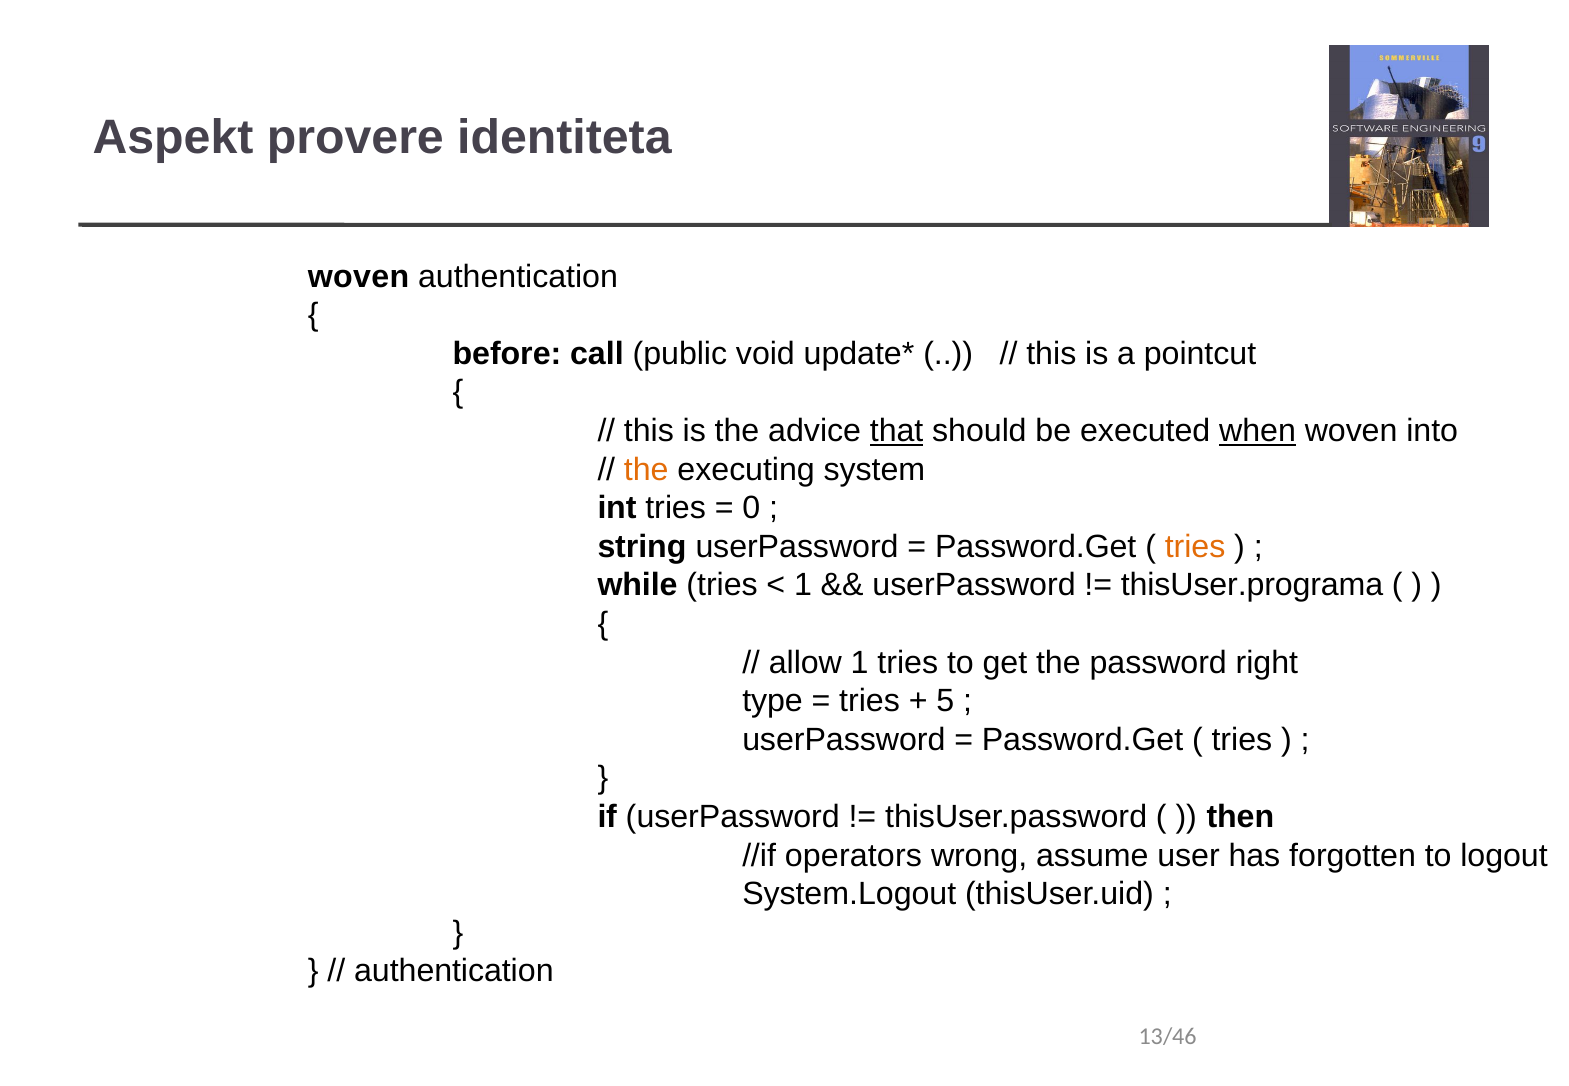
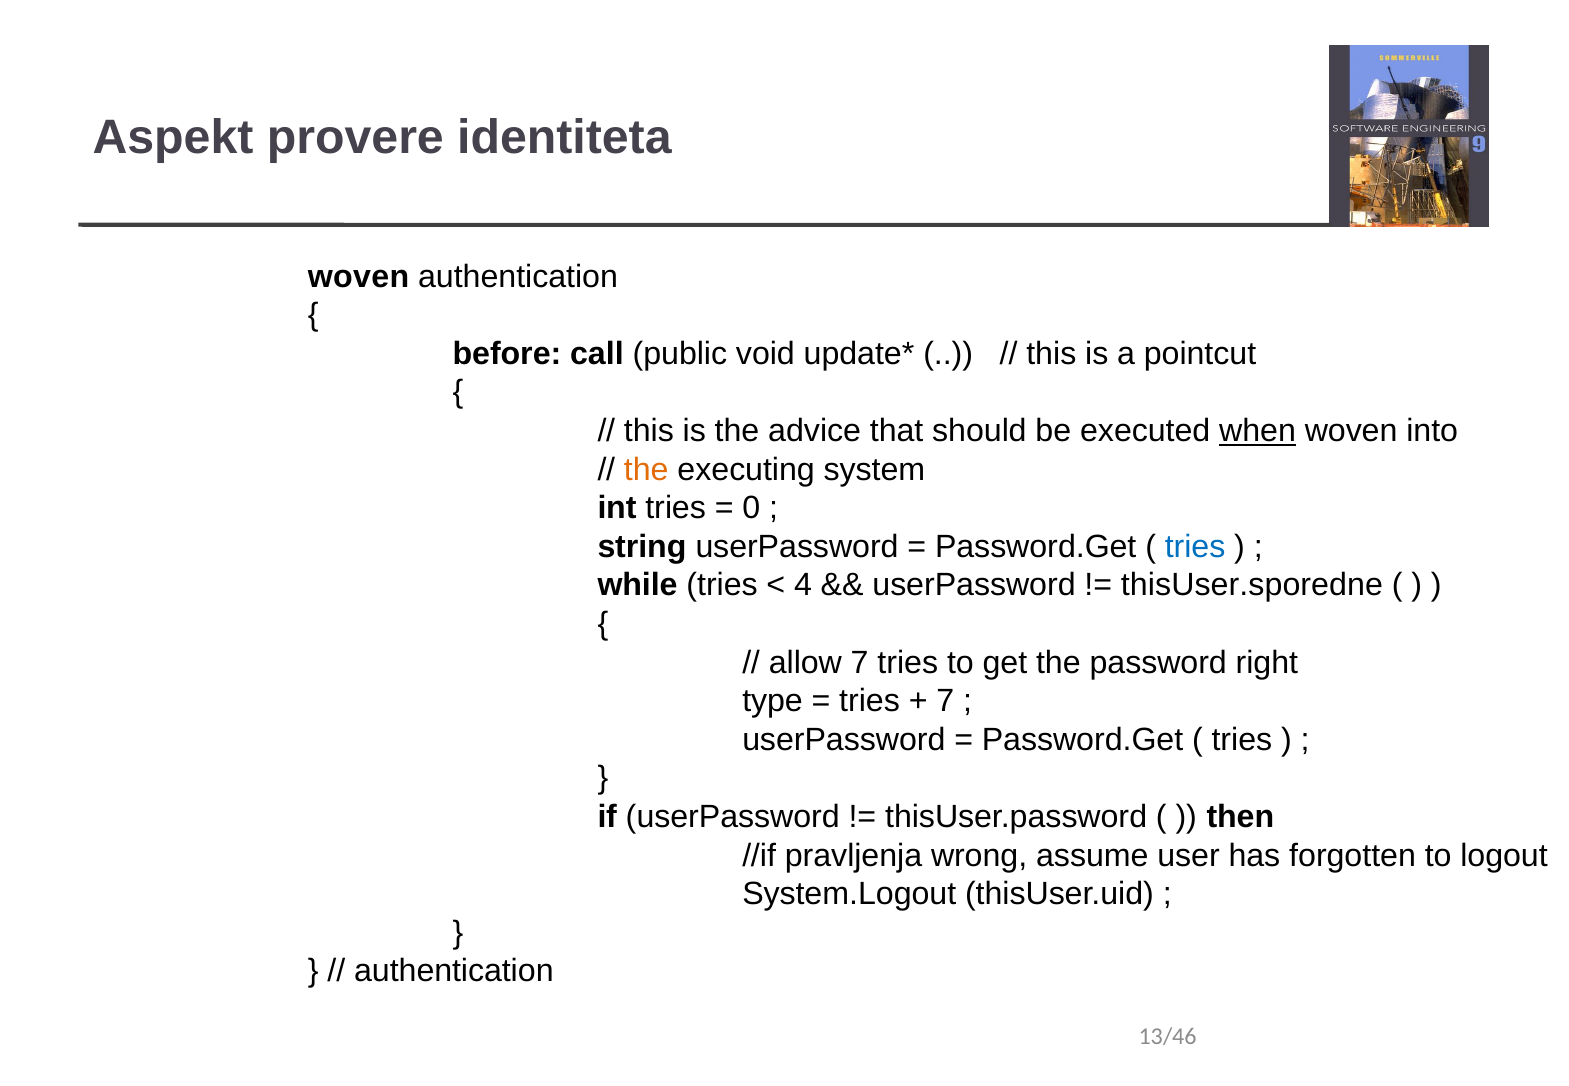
that underline: present -> none
tries at (1195, 547) colour: orange -> blue
1 at (803, 585): 1 -> 4
thisUser.programa: thisUser.programa -> thisUser.sporedne
allow 1: 1 -> 7
5 at (945, 701): 5 -> 7
operators: operators -> pravljenja
